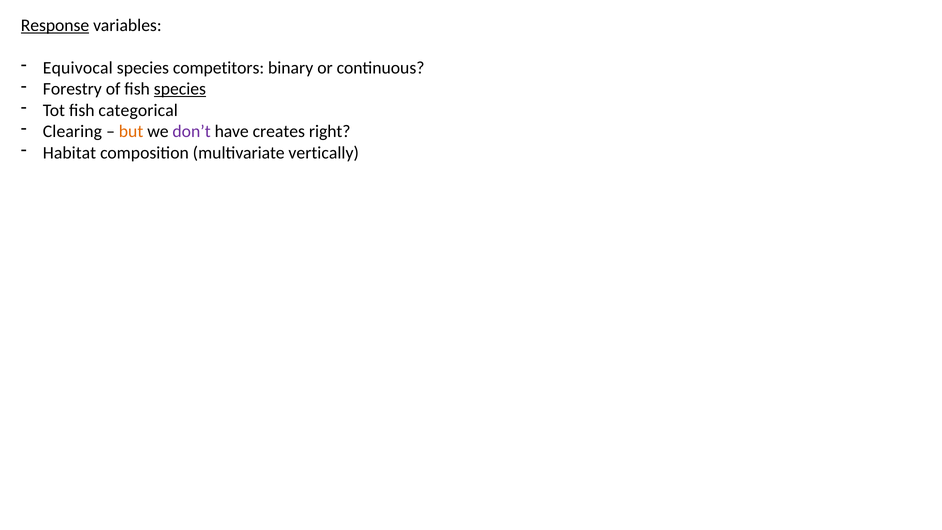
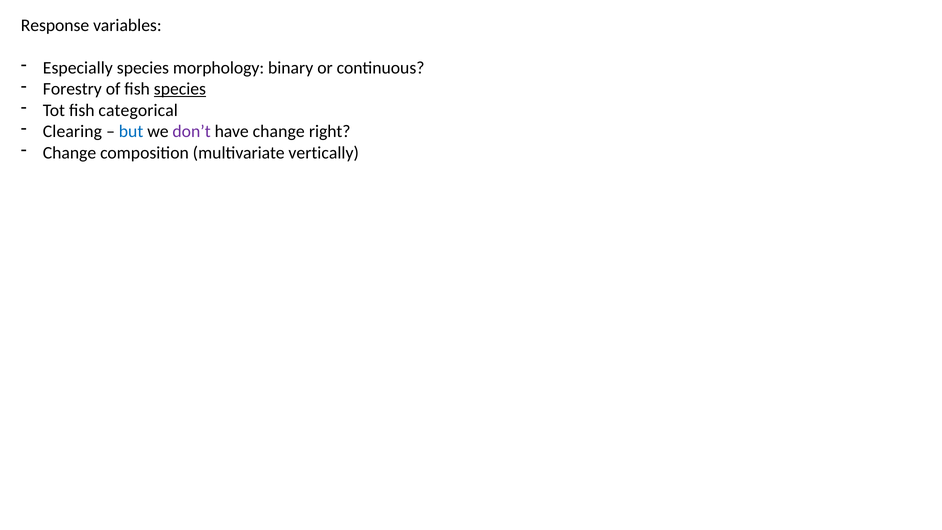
Response underline: present -> none
Equivocal: Equivocal -> Especially
competitors: competitors -> morphology
but colour: orange -> blue
have creates: creates -> change
Habitat at (69, 153): Habitat -> Change
